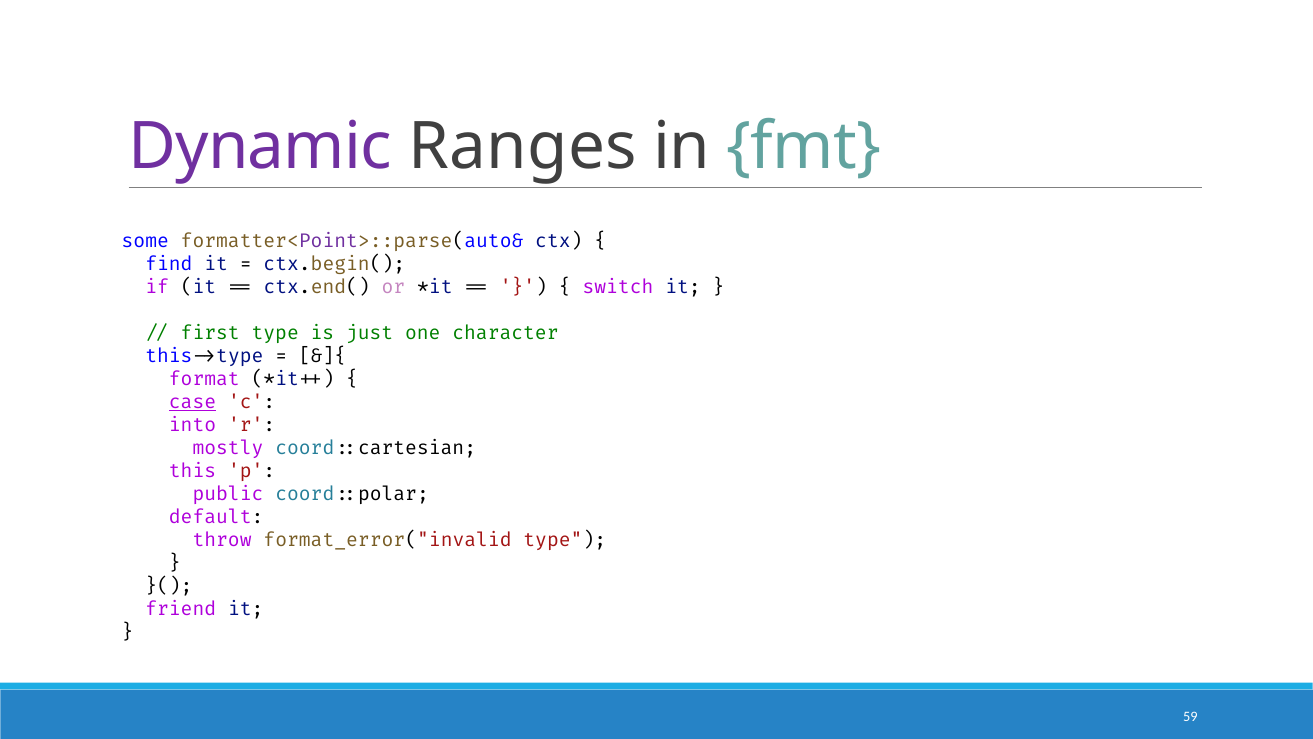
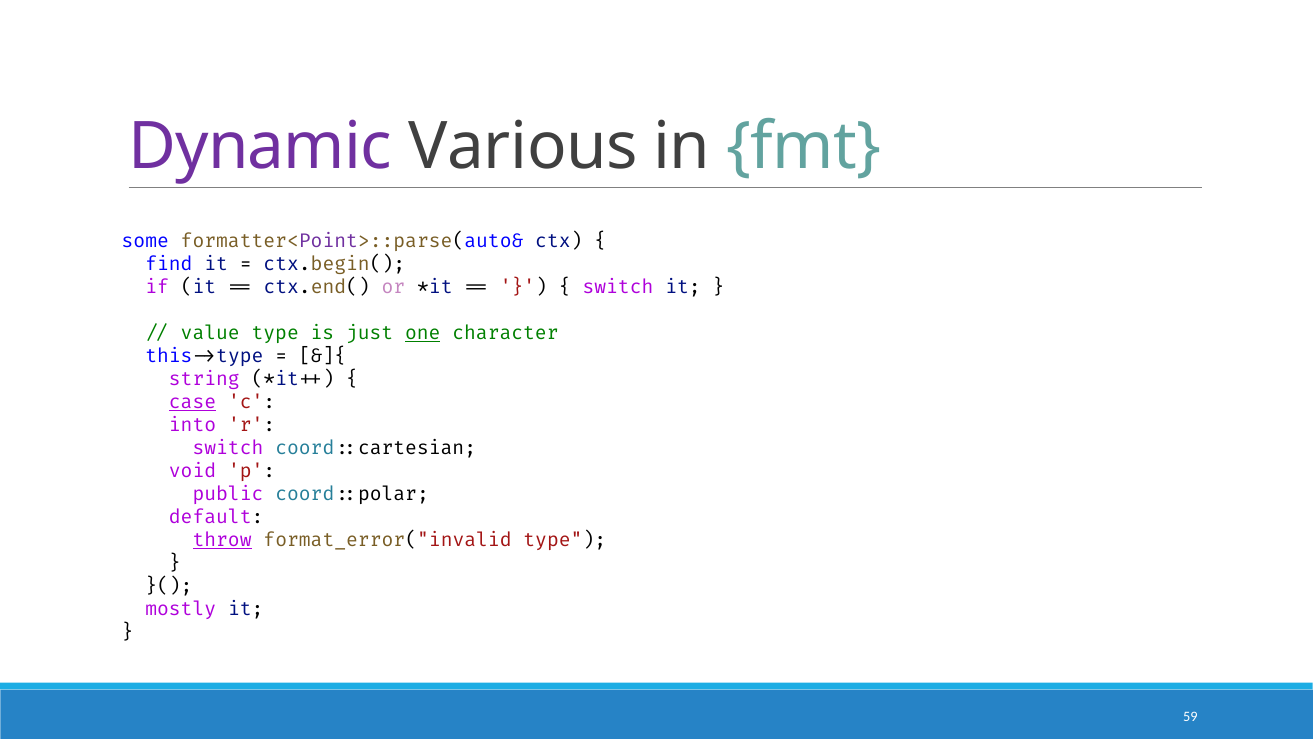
Ranges: Ranges -> Various
first: first -> value
one underline: none -> present
format: format -> string
mostly at (228, 448): mostly -> switch
this: this -> void
throw underline: none -> present
friend: friend -> mostly
